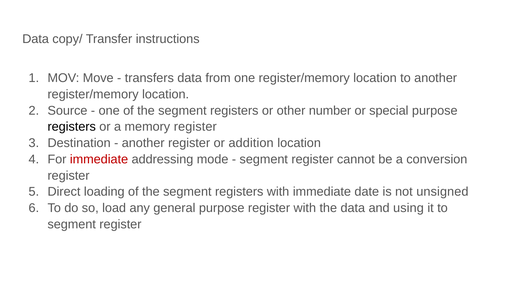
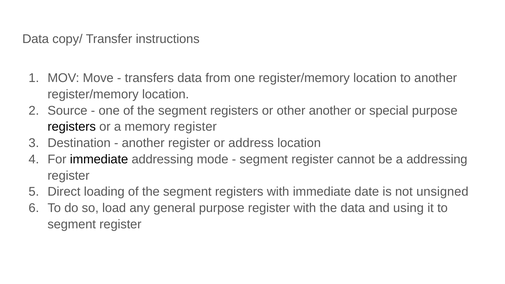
other number: number -> another
addition: addition -> address
immediate at (99, 159) colour: red -> black
a conversion: conversion -> addressing
